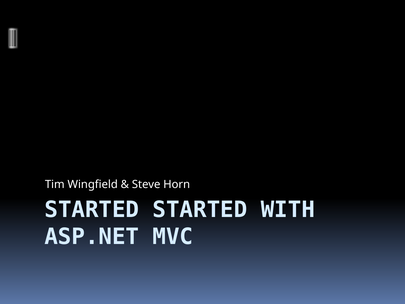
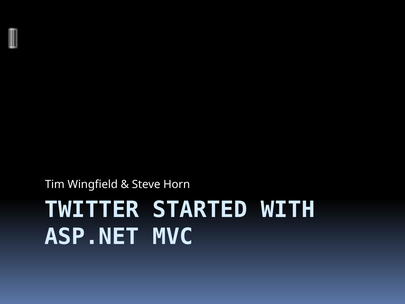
STARTED at (92, 209): STARTED -> TWITTER
